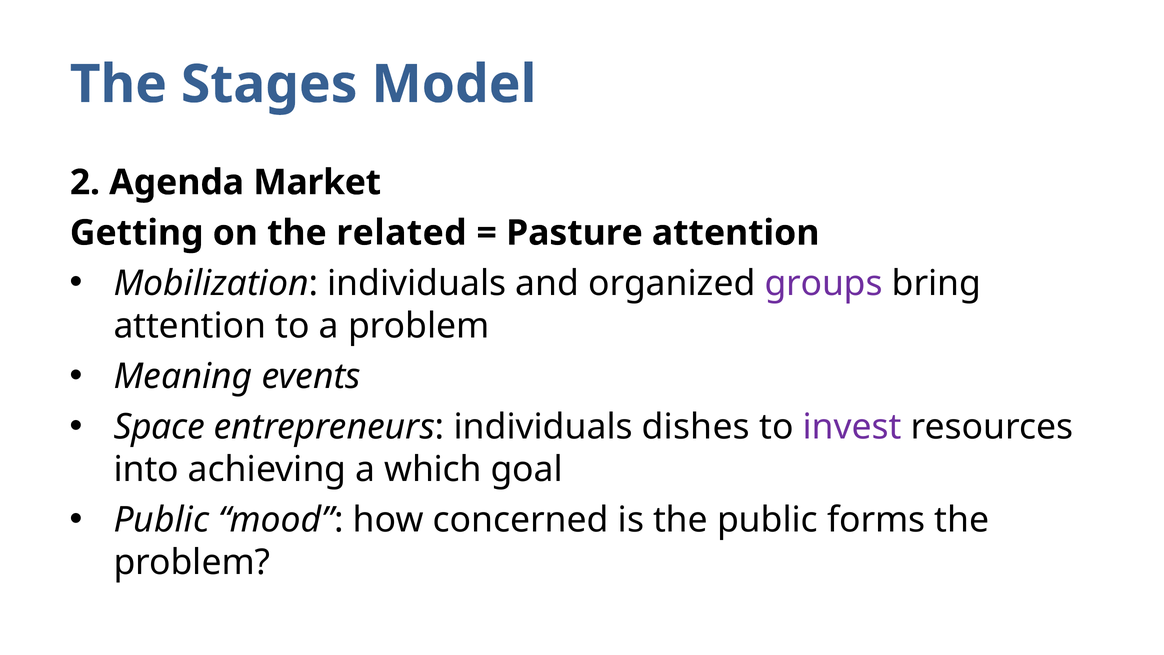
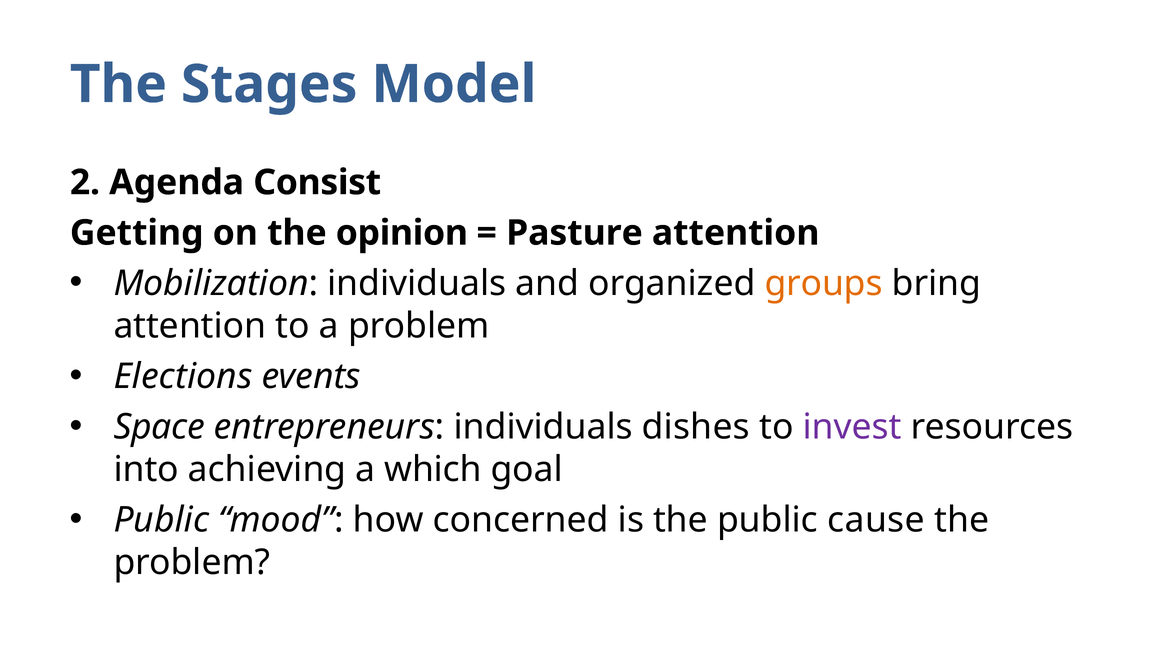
Market: Market -> Consist
related: related -> opinion
groups colour: purple -> orange
Meaning: Meaning -> Elections
forms: forms -> cause
